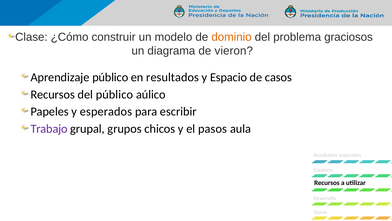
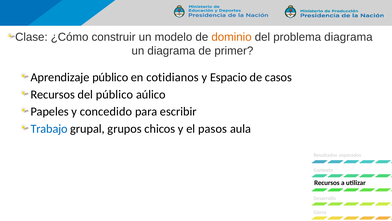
problema graciosos: graciosos -> diagrama
vieron: vieron -> primer
en resultados: resultados -> cotidianos
y esperados: esperados -> concedido
Trabajo colour: purple -> blue
